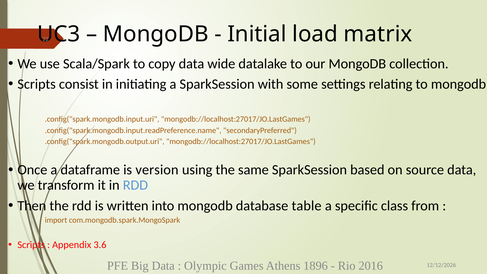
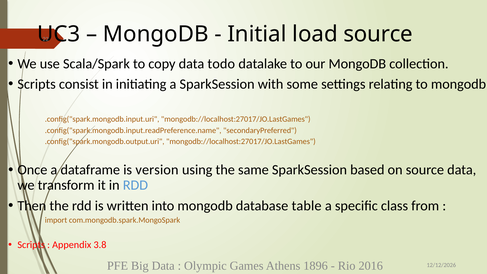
load matrix: matrix -> source
wide: wide -> todo
3.6: 3.6 -> 3.8
